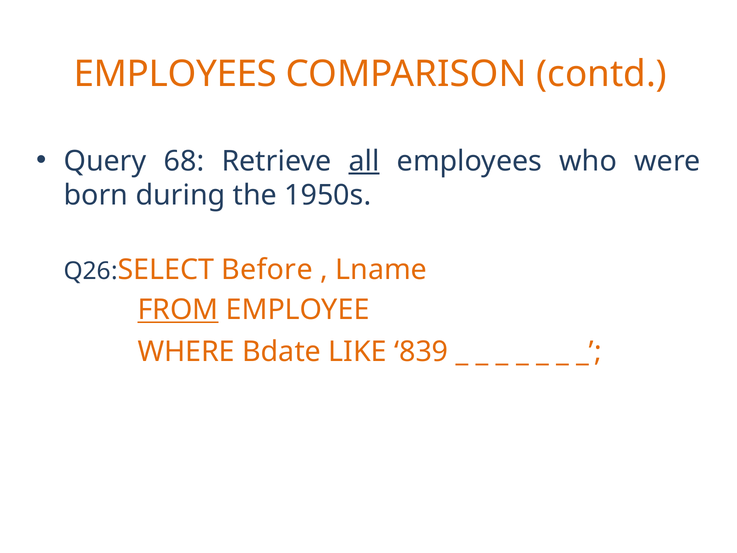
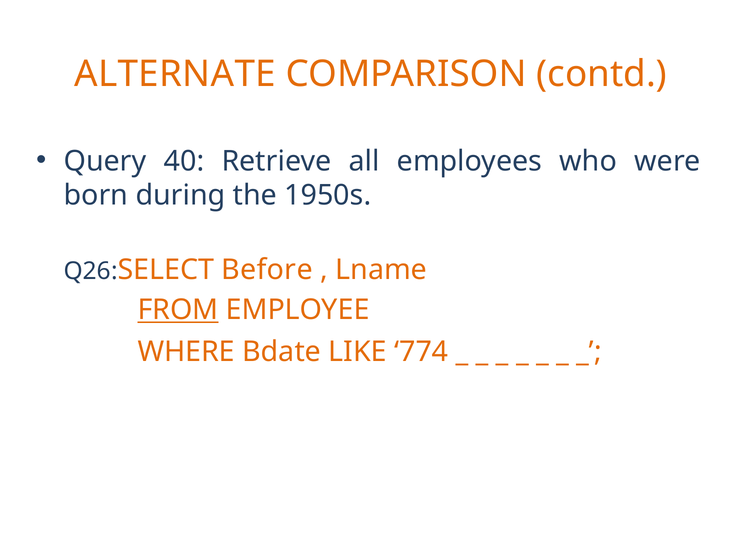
EMPLOYEES at (175, 74): EMPLOYEES -> ALTERNATE
68: 68 -> 40
all underline: present -> none
839: 839 -> 774
